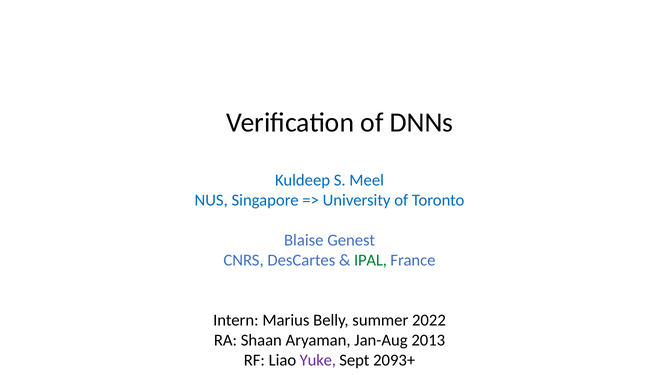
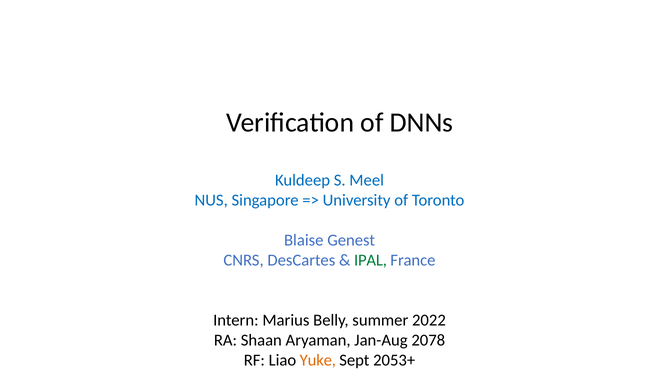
2013: 2013 -> 2078
Yuke colour: purple -> orange
2093+: 2093+ -> 2053+
